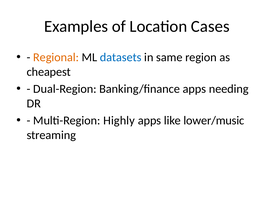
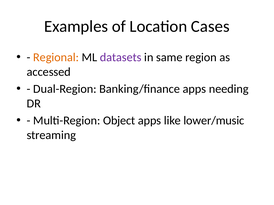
datasets colour: blue -> purple
cheapest: cheapest -> accessed
Highly: Highly -> Object
